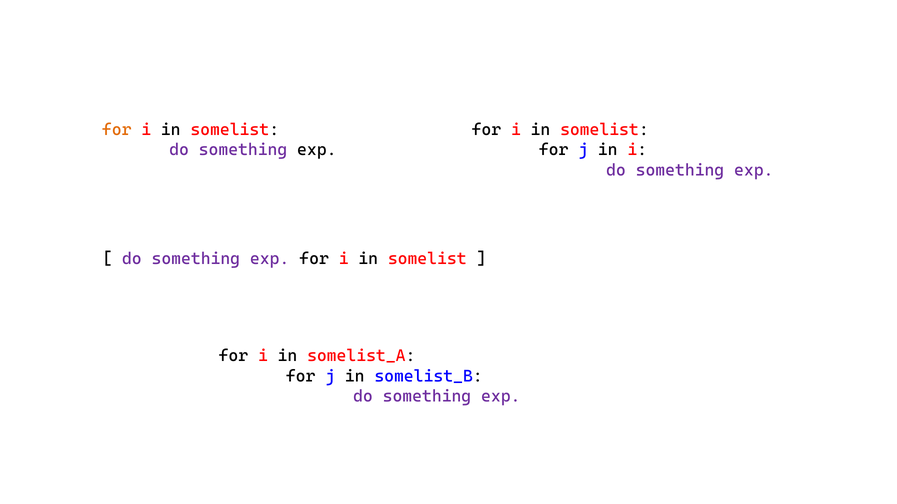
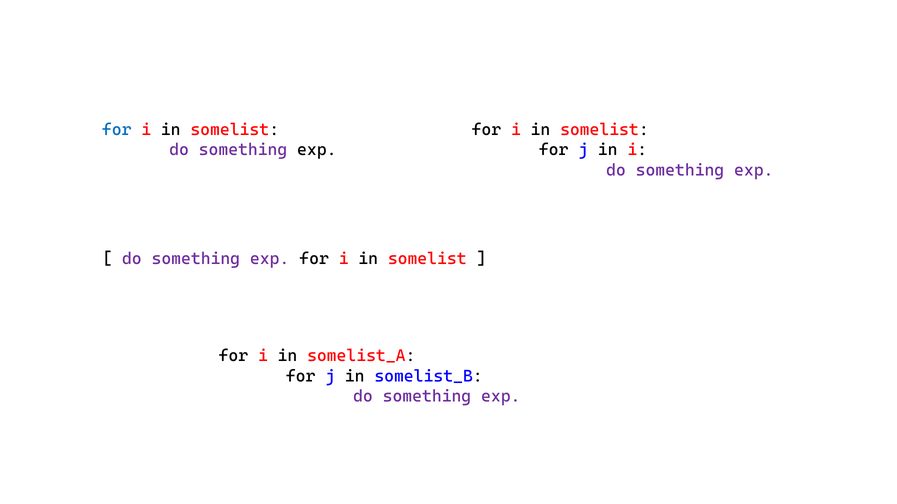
for at (117, 130) colour: orange -> blue
